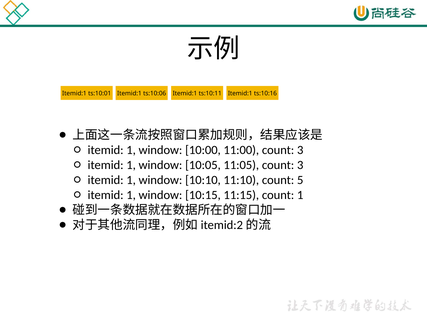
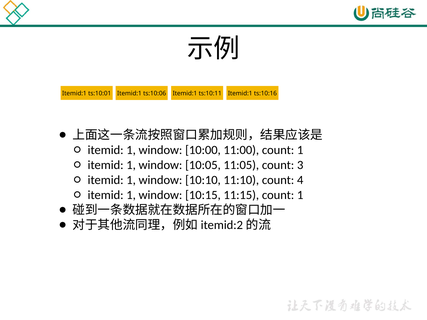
11:00 count 3: 3 -> 1
5: 5 -> 4
